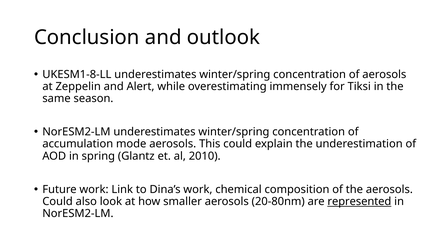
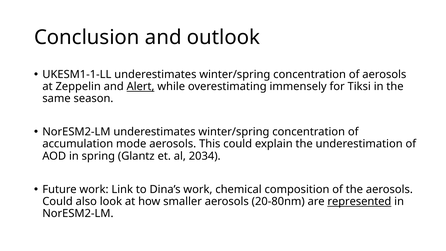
UKESM1-8-LL: UKESM1-8-LL -> UKESM1-1-LL
Alert underline: none -> present
2010: 2010 -> 2034
